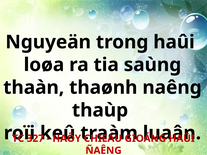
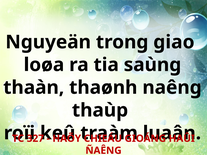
trong haûi: haûi -> giao
